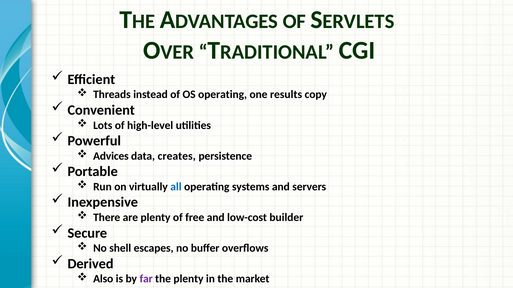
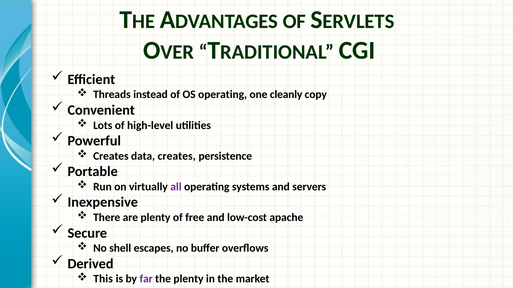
results: results -> cleanly
Advices at (111, 156): Advices -> Creates
all colour: blue -> purple
builder: builder -> apache
Also: Also -> This
